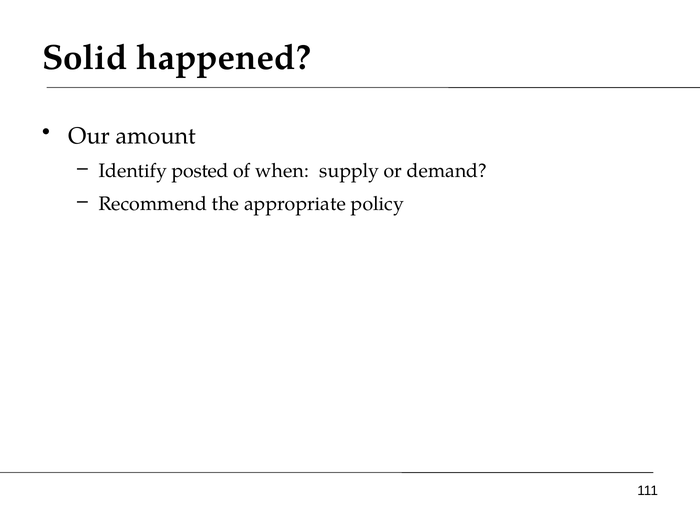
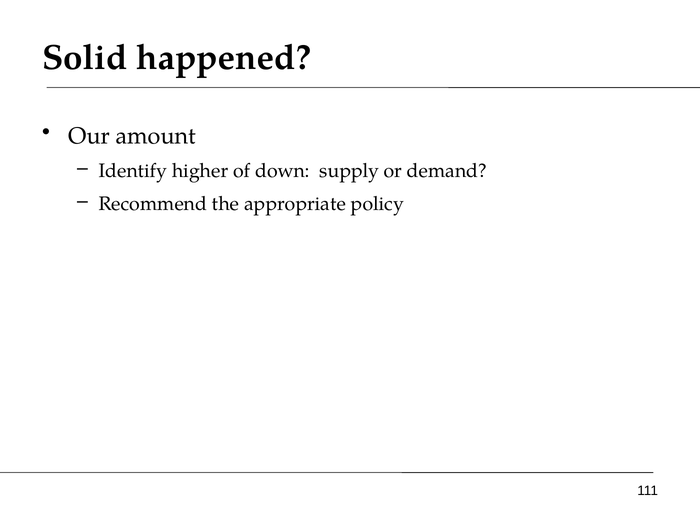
posted: posted -> higher
when: when -> down
